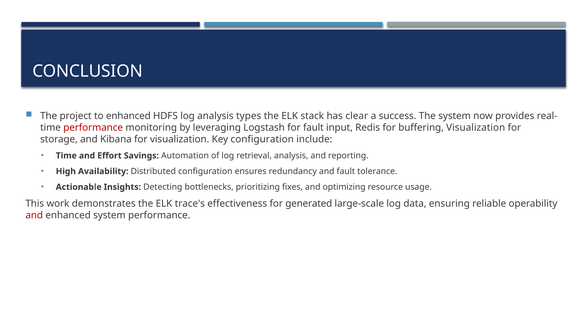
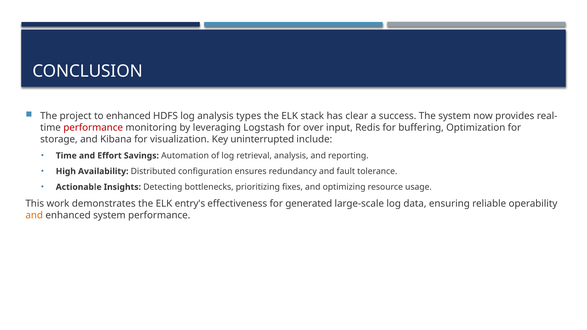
for fault: fault -> over
buffering Visualization: Visualization -> Optimization
Key configuration: configuration -> uninterrupted
trace's: trace's -> entry's
and at (34, 216) colour: red -> orange
